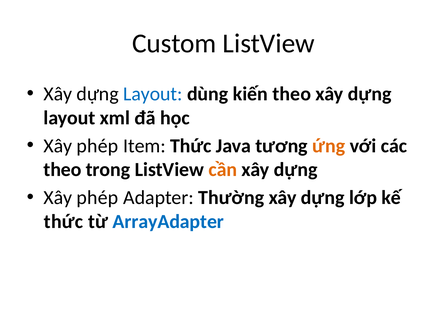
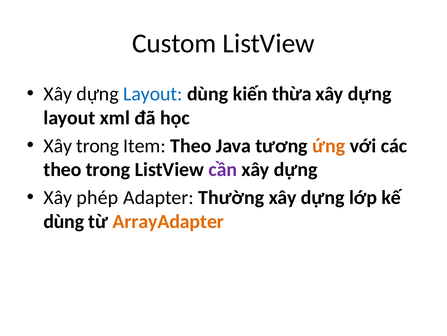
kiến theo: theo -> thừa
phép at (98, 145): phép -> trong
Item Thức: Thức -> Theo
cần colour: orange -> purple
thức at (64, 221): thức -> dùng
ArrayAdapter colour: blue -> orange
